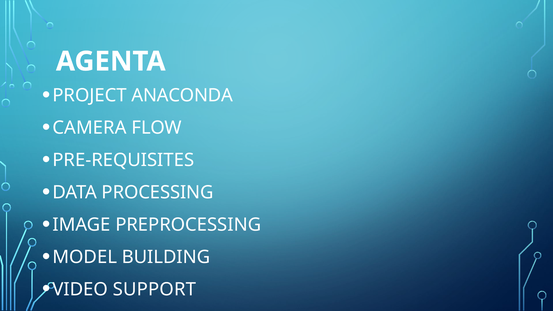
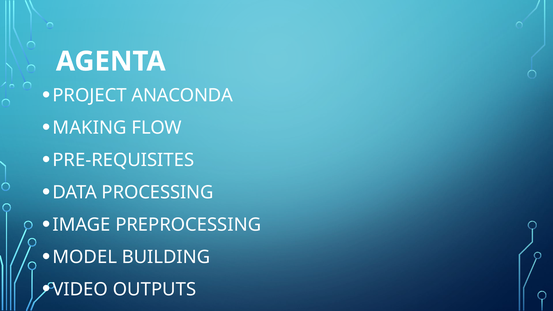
CAMERA: CAMERA -> MAKING
SUPPORT: SUPPORT -> OUTPUTS
